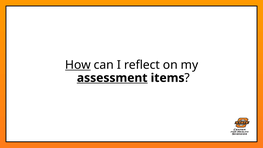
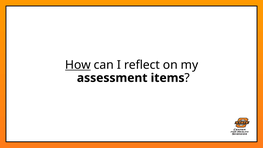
assessment underline: present -> none
